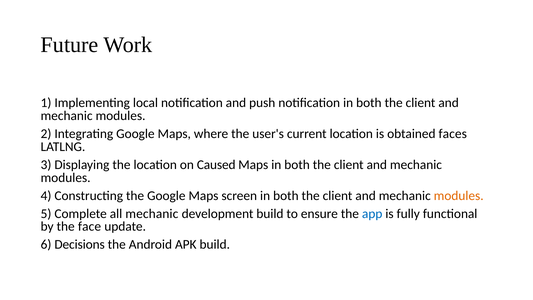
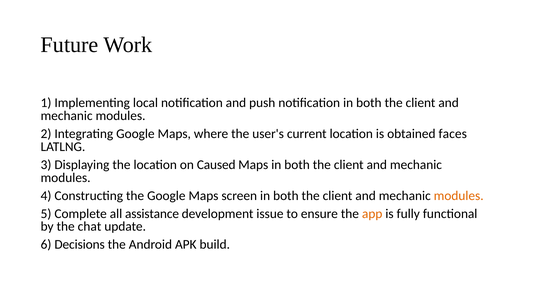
all mechanic: mechanic -> assistance
development build: build -> issue
app colour: blue -> orange
face: face -> chat
